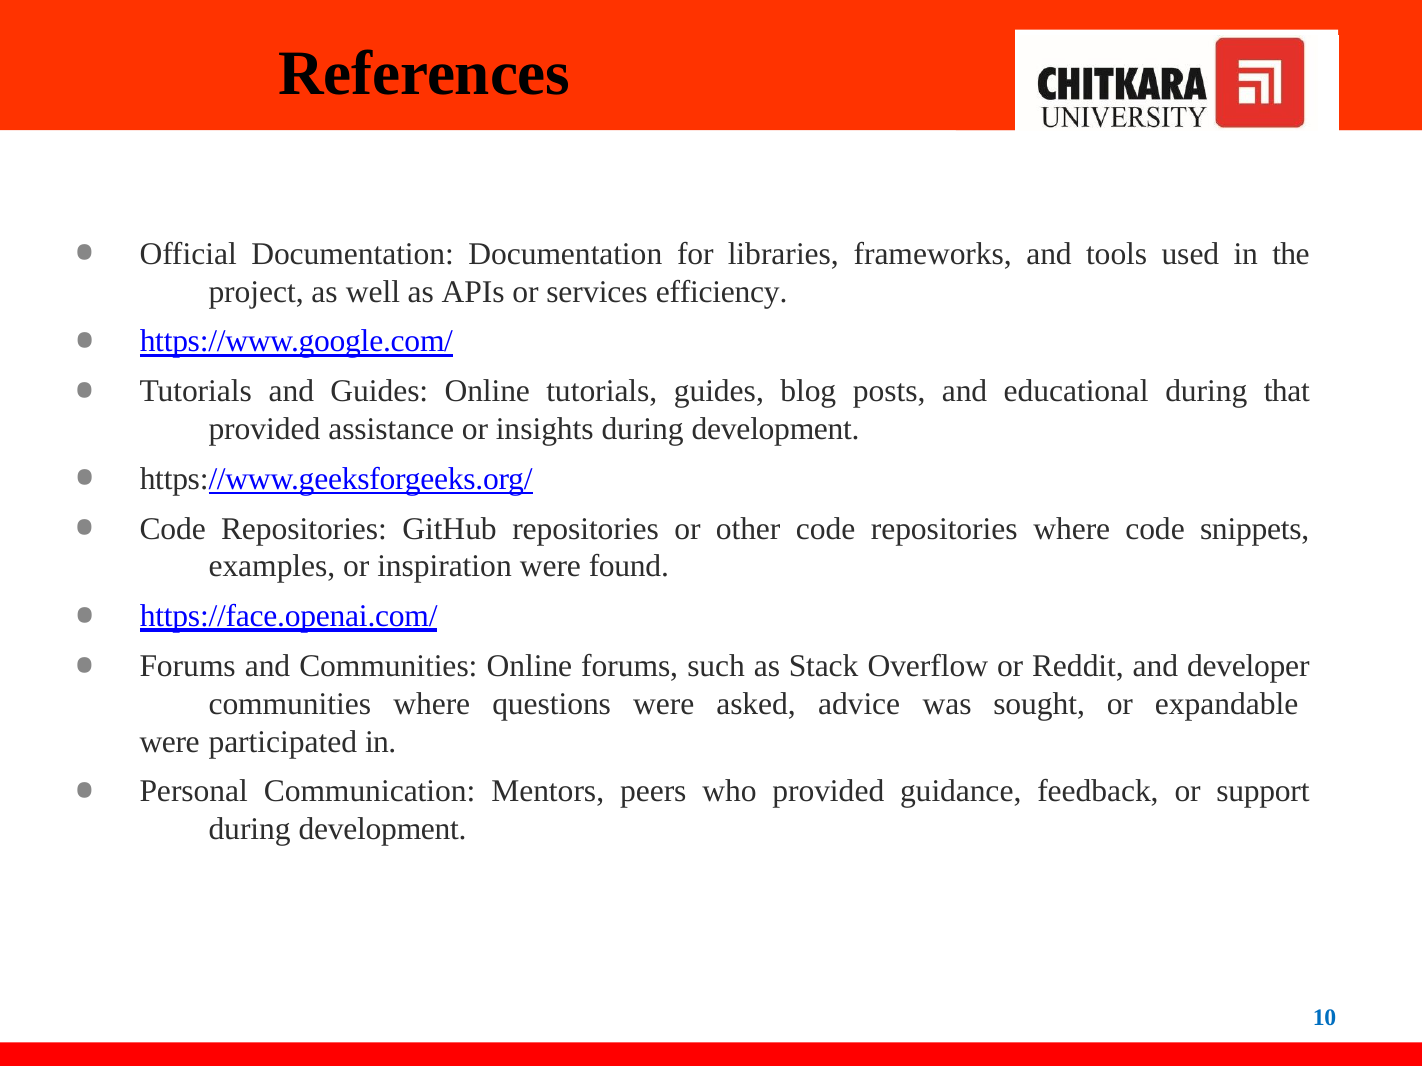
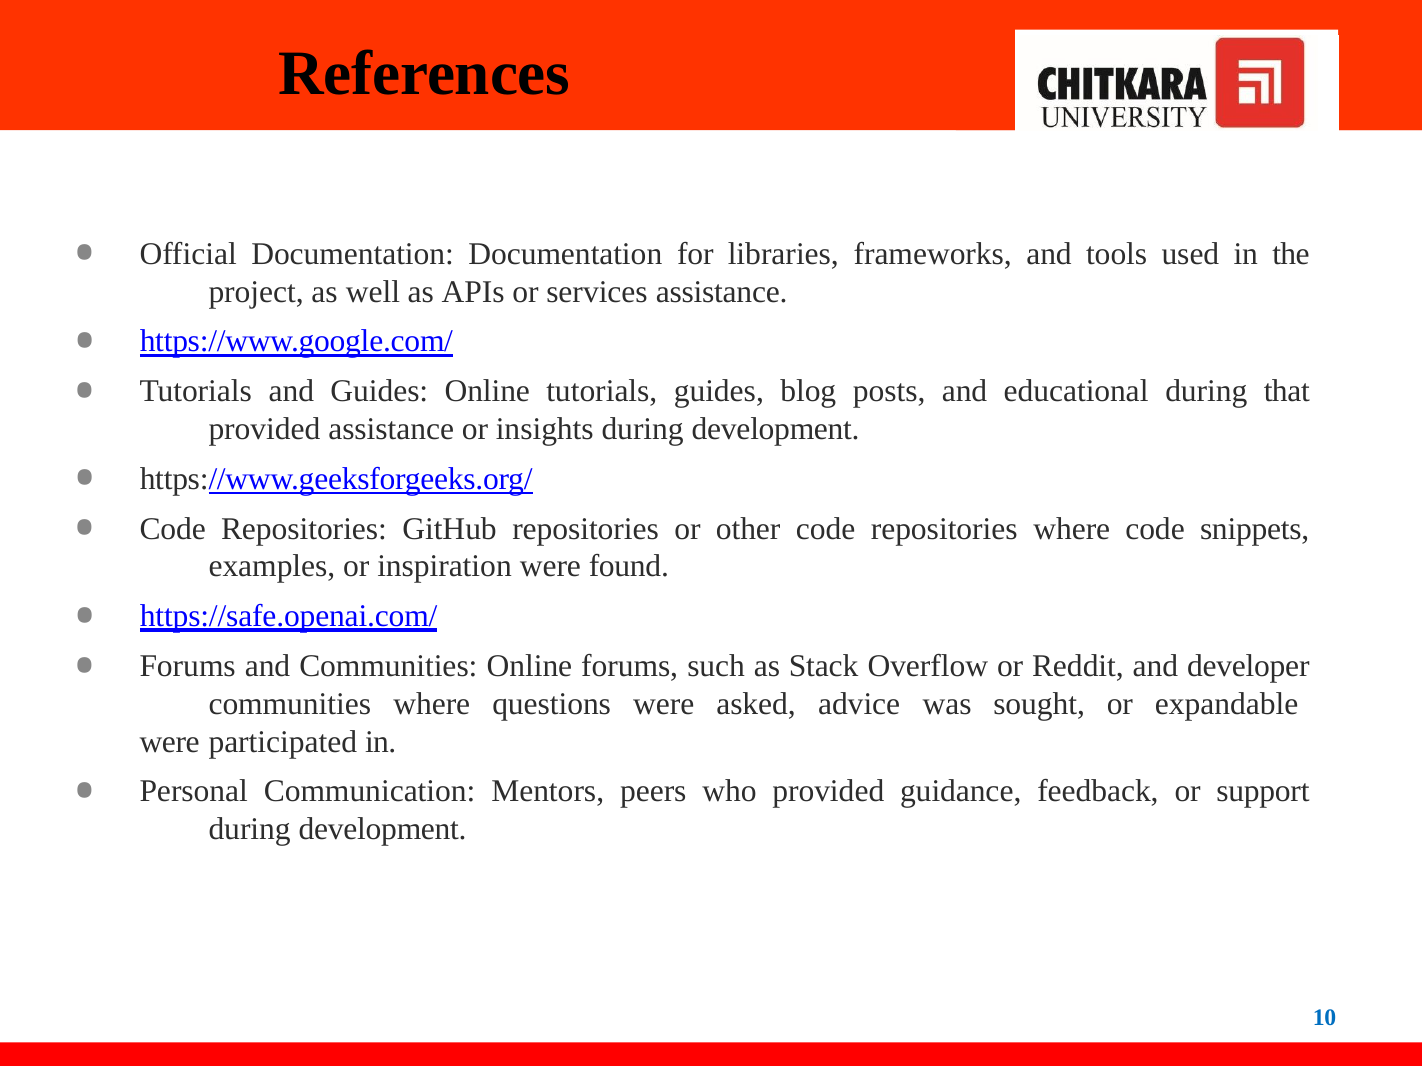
services efficiency: efficiency -> assistance
https://face.openai.com/: https://face.openai.com/ -> https://safe.openai.com/
